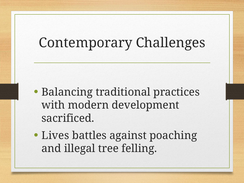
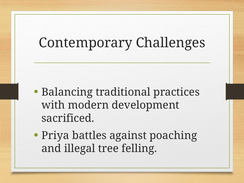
Lives: Lives -> Priya
